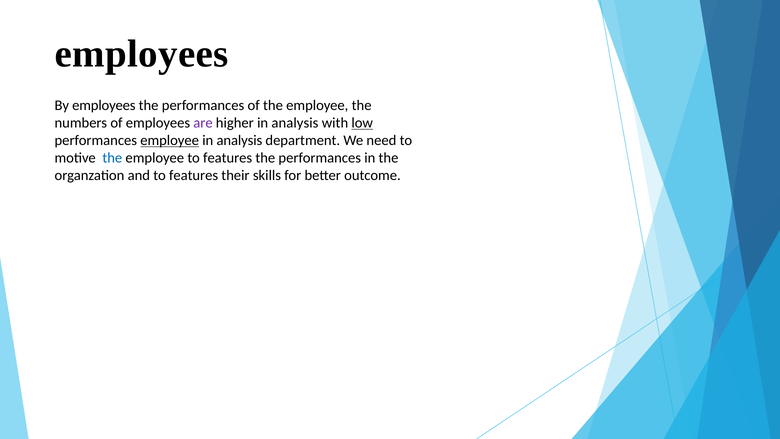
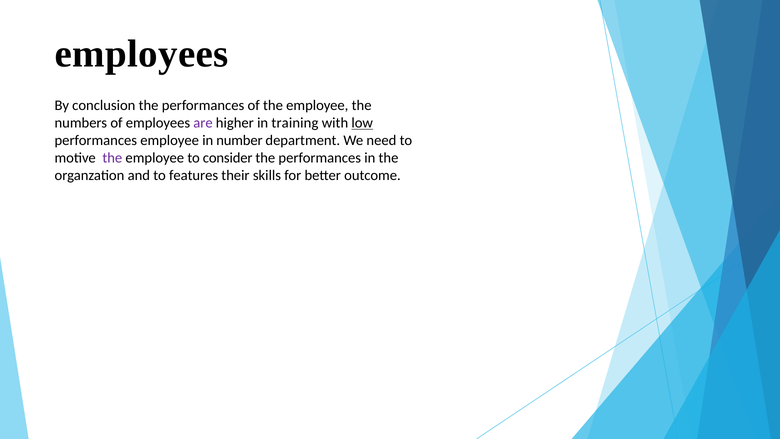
By employees: employees -> conclusion
higher in analysis: analysis -> training
employee at (170, 140) underline: present -> none
analysis at (239, 140): analysis -> number
the at (112, 158) colour: blue -> purple
employee to features: features -> consider
